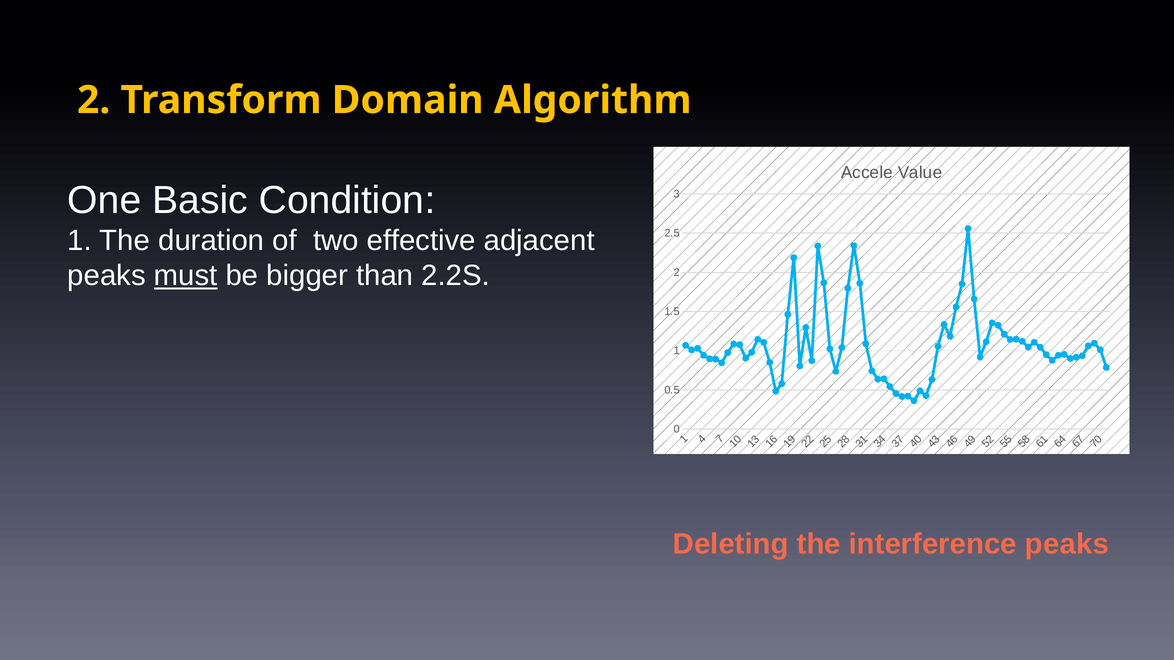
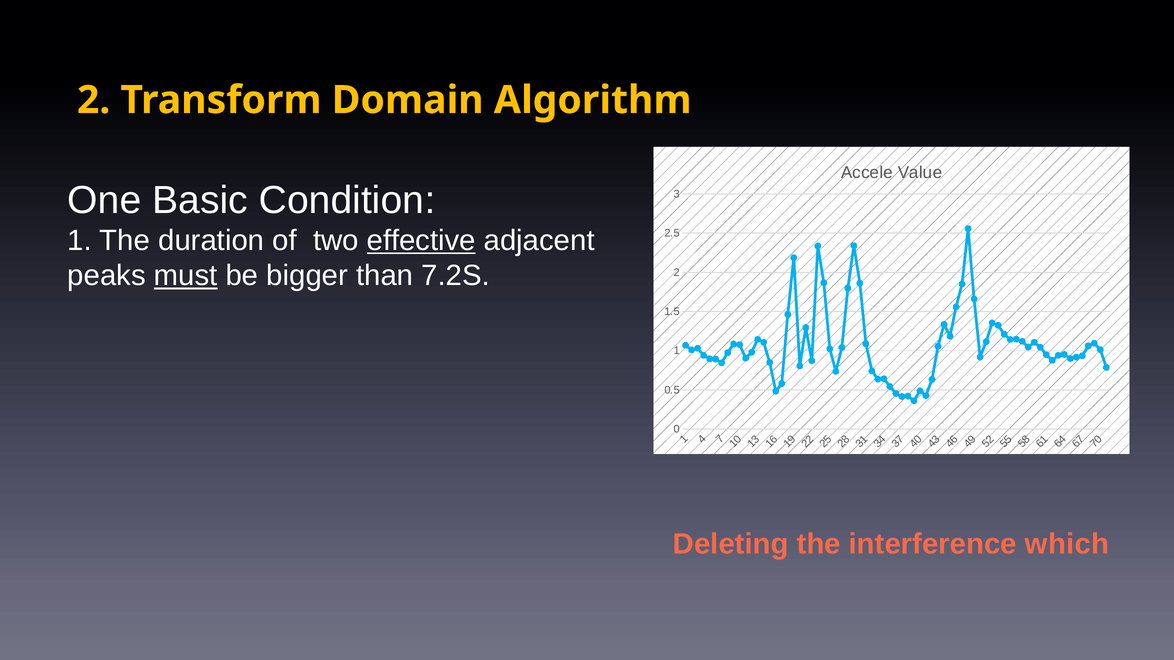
effective underline: none -> present
2.2S: 2.2S -> 7.2S
interference peaks: peaks -> which
